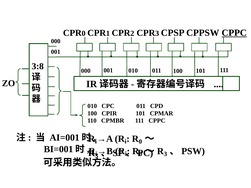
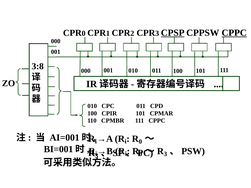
CPSP underline: none -> present
